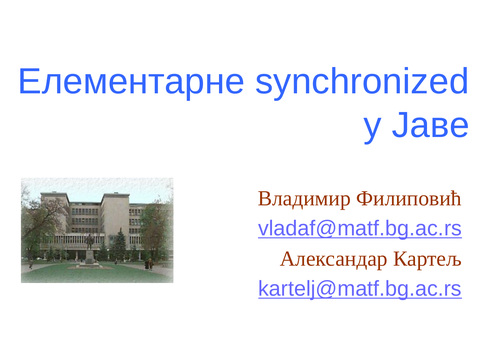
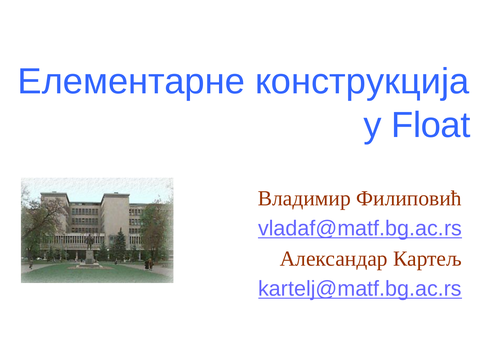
synchronized: synchronized -> конструкција
Јаве: Јаве -> Float
